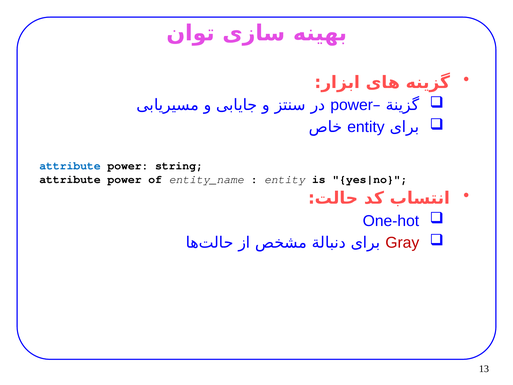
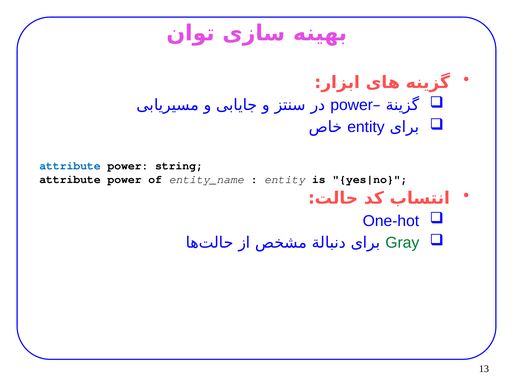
Gray colour: red -> green
